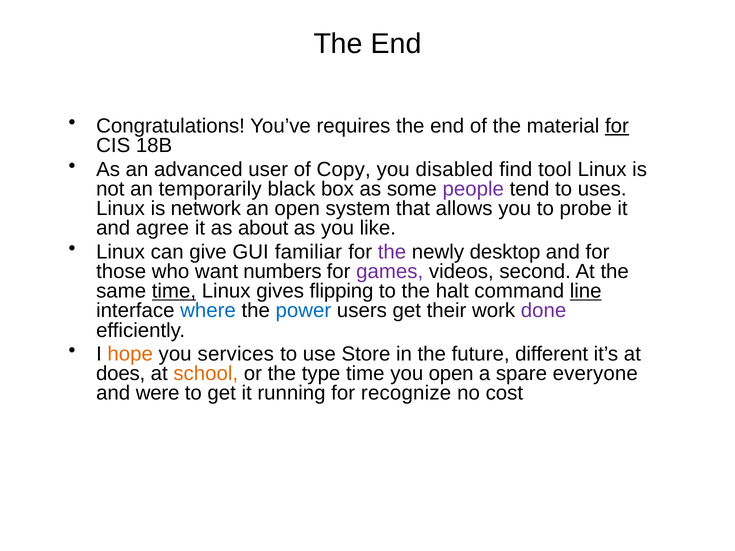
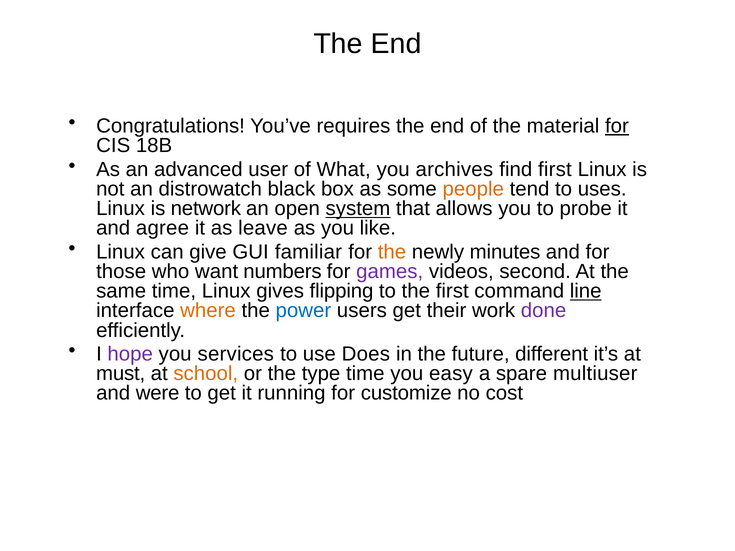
Copy: Copy -> What
disabled: disabled -> archives
find tool: tool -> first
temporarily: temporarily -> distrowatch
people colour: purple -> orange
system underline: none -> present
about: about -> leave
the at (392, 252) colour: purple -> orange
desktop: desktop -> minutes
time at (174, 291) underline: present -> none
the halt: halt -> first
where colour: blue -> orange
hope colour: orange -> purple
Store: Store -> Does
does: does -> must
you open: open -> easy
everyone: everyone -> multiuser
recognize: recognize -> customize
